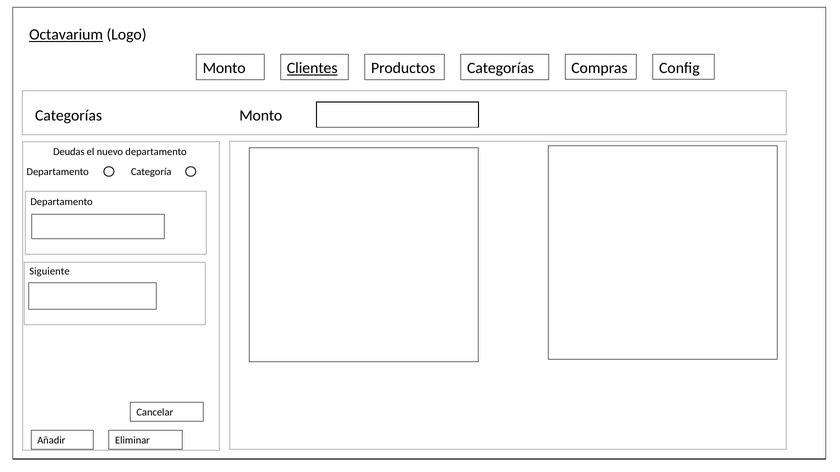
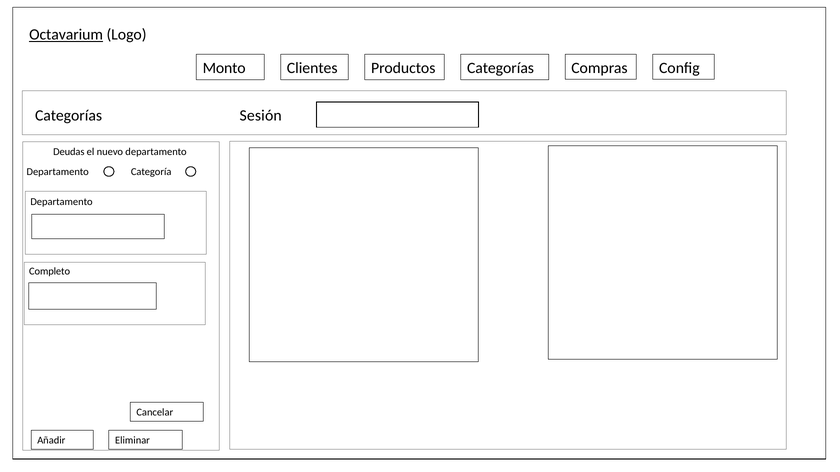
Clientes underline: present -> none
Monto at (261, 116): Monto -> Sesión
Siguiente: Siguiente -> Completo
